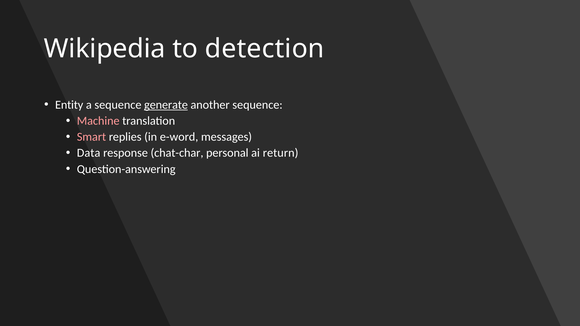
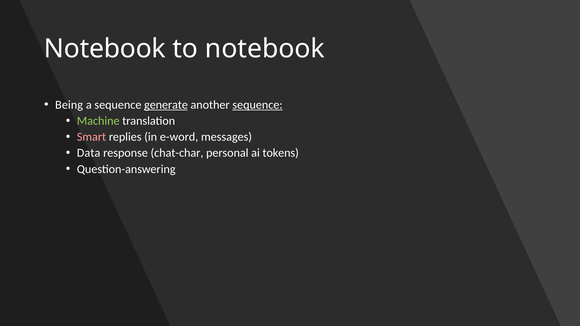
Wikipedia at (105, 49): Wikipedia -> Notebook
to detection: detection -> notebook
Entity: Entity -> Being
sequence at (258, 105) underline: none -> present
Machine colour: pink -> light green
return: return -> tokens
